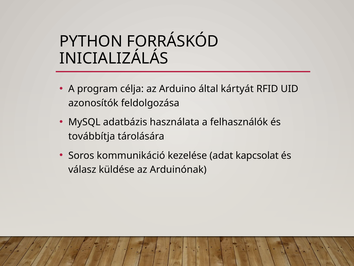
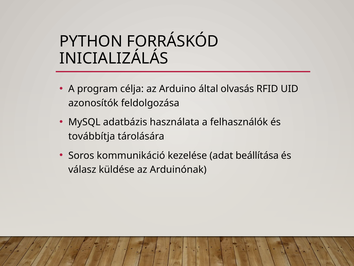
kártyát: kártyát -> olvasás
kapcsolat: kapcsolat -> beállítása
